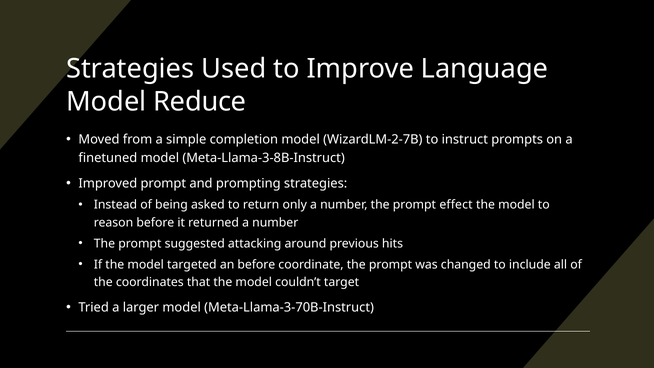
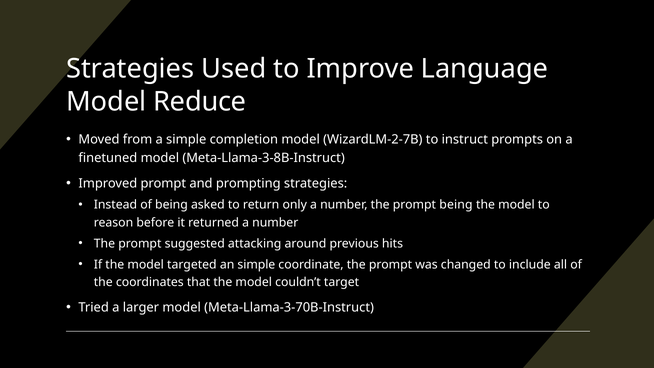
prompt effect: effect -> being
an before: before -> simple
